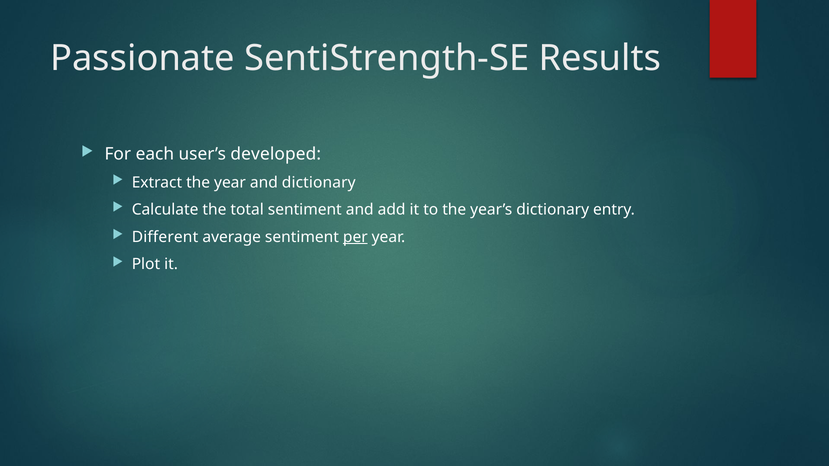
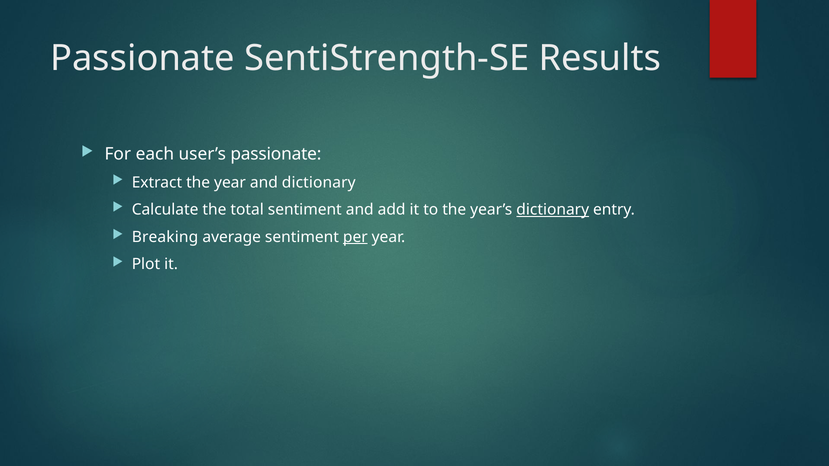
user’s developed: developed -> passionate
dictionary at (553, 210) underline: none -> present
Different: Different -> Breaking
